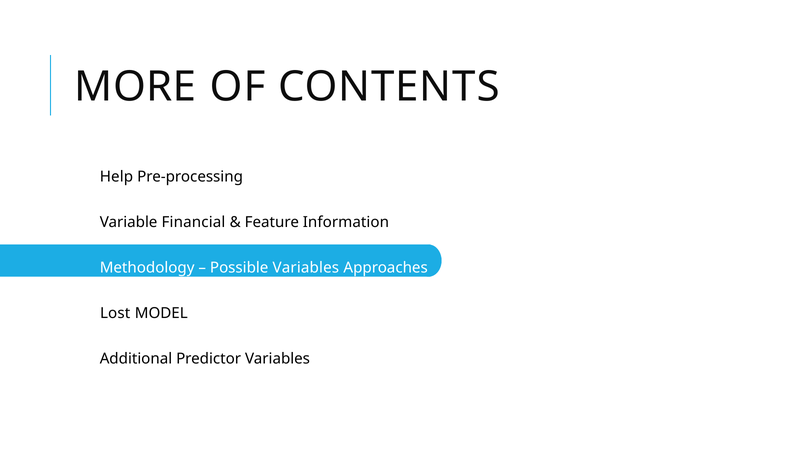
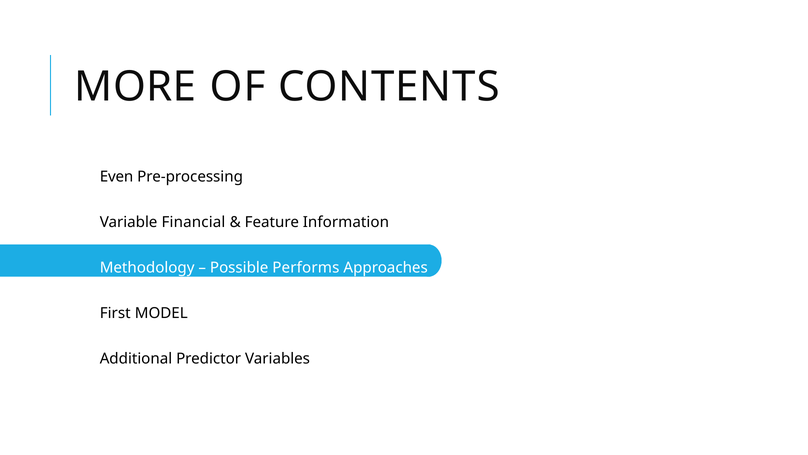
Help: Help -> Even
Possible Variables: Variables -> Performs
Lost: Lost -> First
